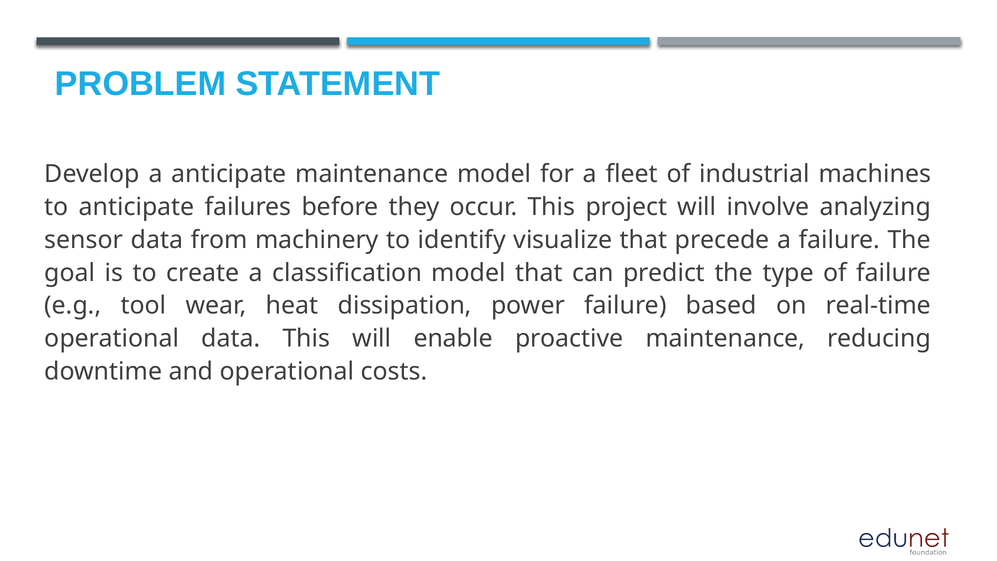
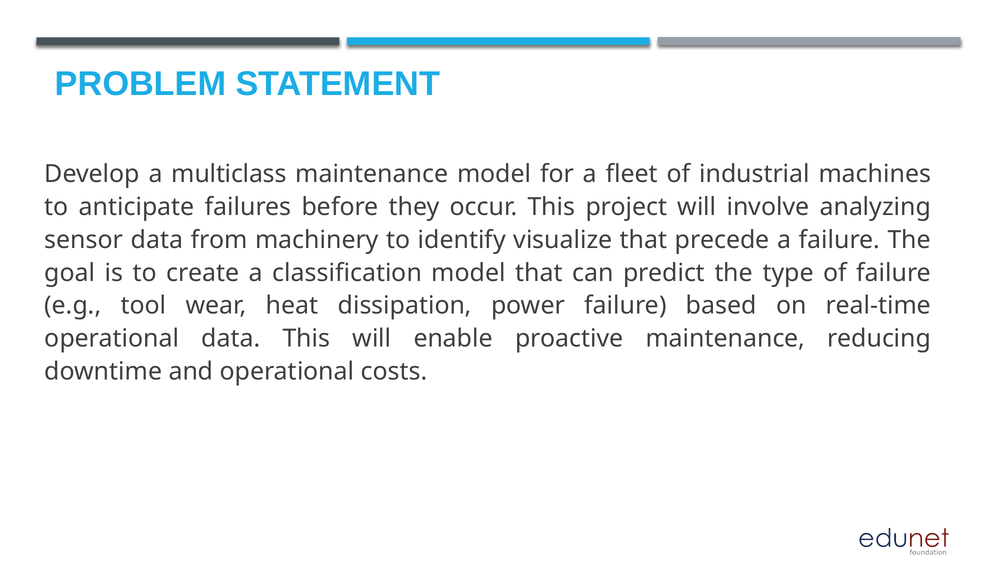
a anticipate: anticipate -> multiclass
